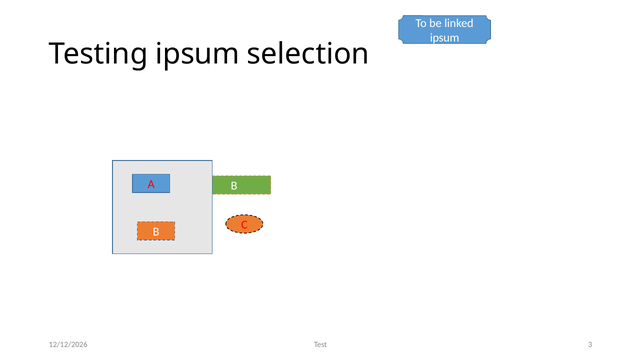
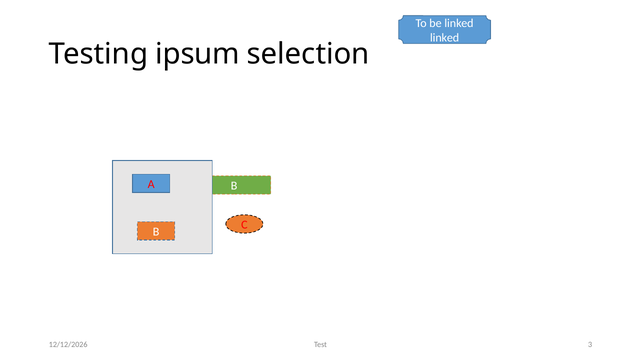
ipsum at (445, 38): ipsum -> linked
